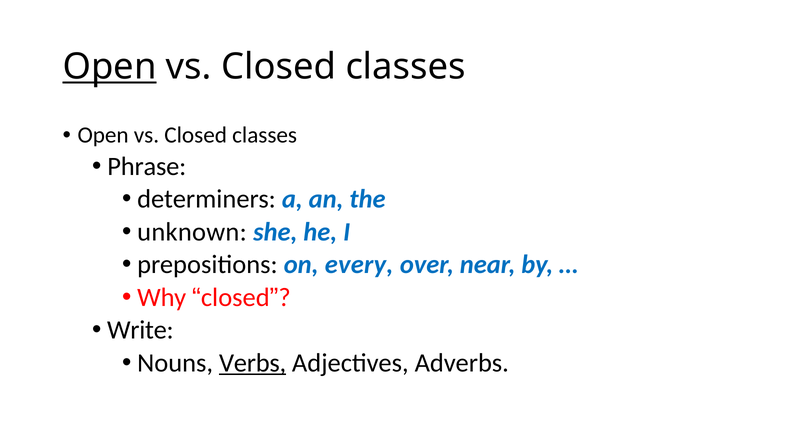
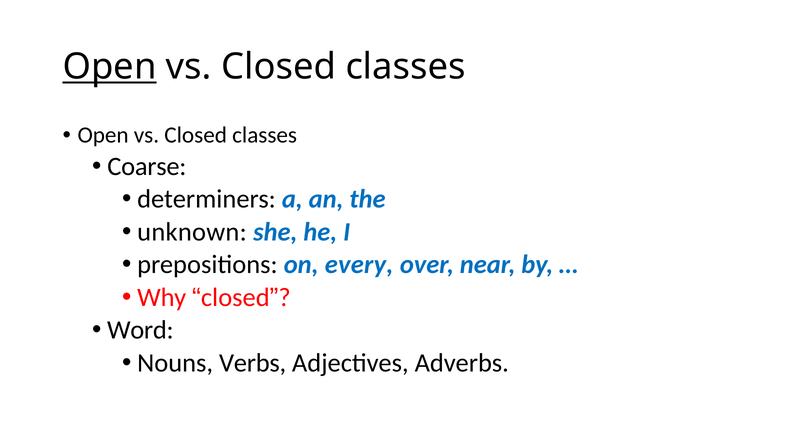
Phrase: Phrase -> Coarse
Write: Write -> Word
Verbs underline: present -> none
